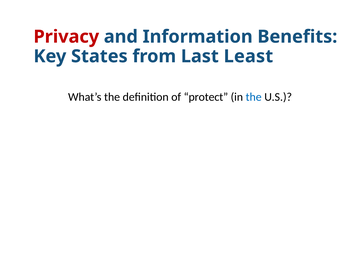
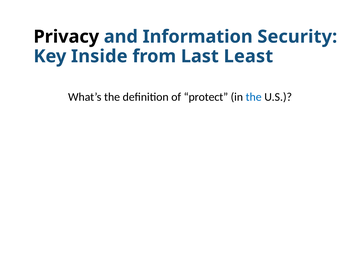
Privacy colour: red -> black
Benefits: Benefits -> Security
States: States -> Inside
